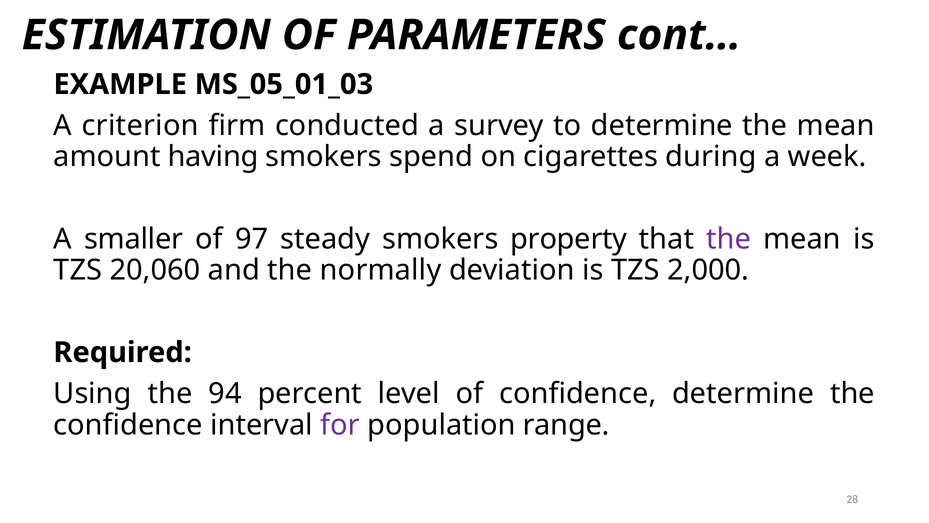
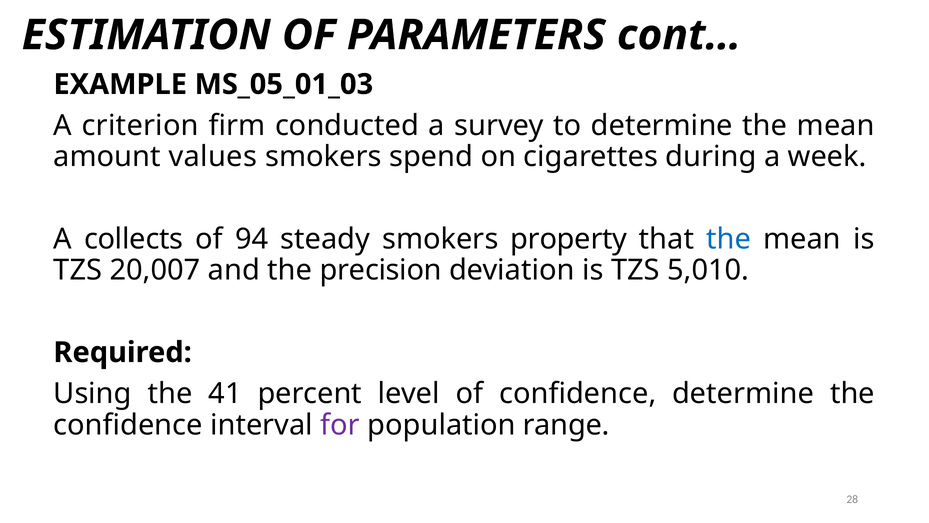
having: having -> values
smaller: smaller -> collects
97: 97 -> 94
the at (729, 239) colour: purple -> blue
20,060: 20,060 -> 20,007
normally: normally -> precision
2,000: 2,000 -> 5,010
94: 94 -> 41
